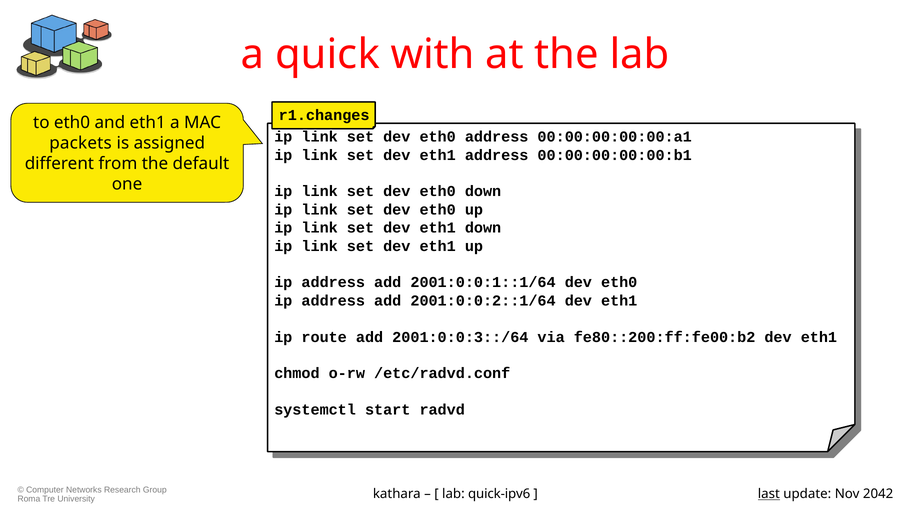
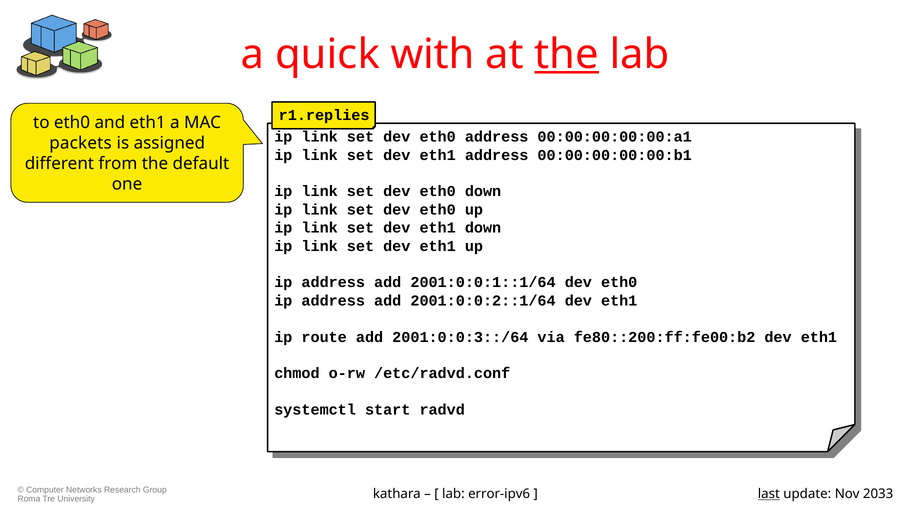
the at (567, 54) underline: none -> present
r1.changes: r1.changes -> r1.replies
quick-ipv6: quick-ipv6 -> error-ipv6
2042: 2042 -> 2033
